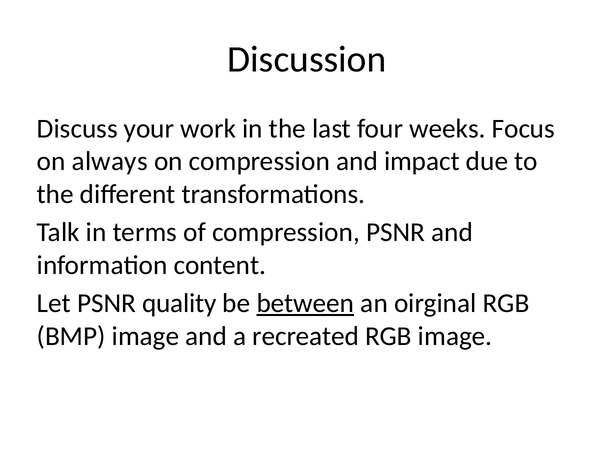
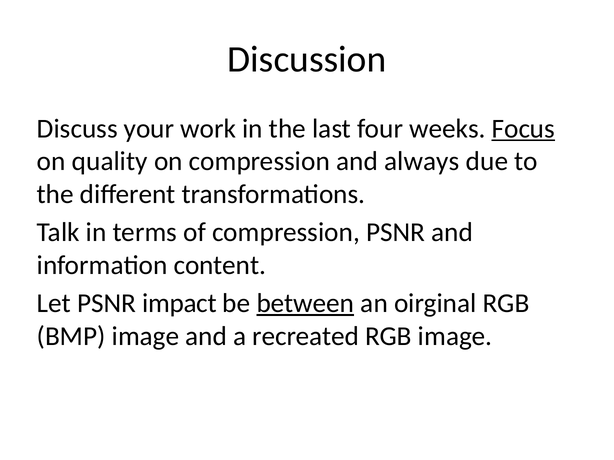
Focus underline: none -> present
always: always -> quality
impact: impact -> always
quality: quality -> impact
